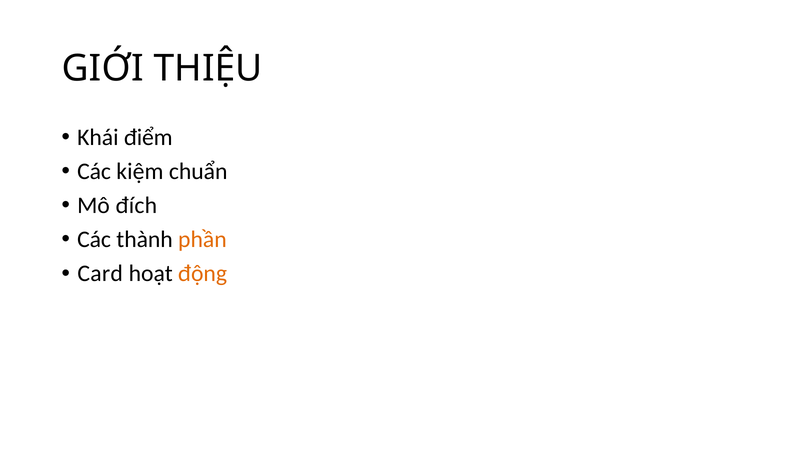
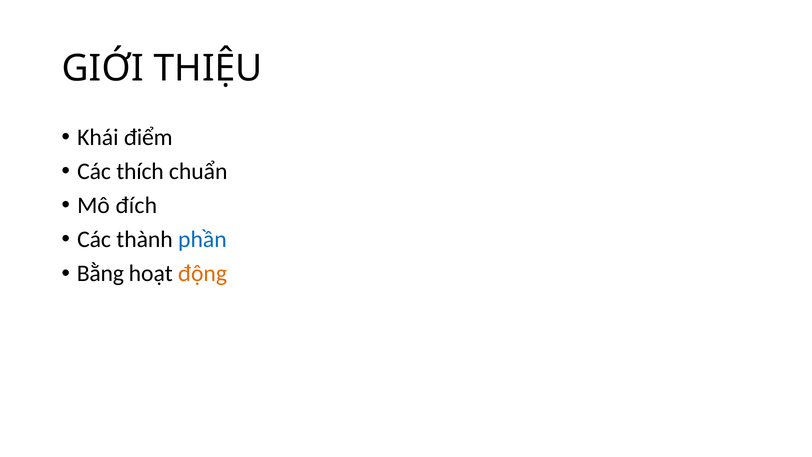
kiệm: kiệm -> thích
phần colour: orange -> blue
Card: Card -> Bằng
